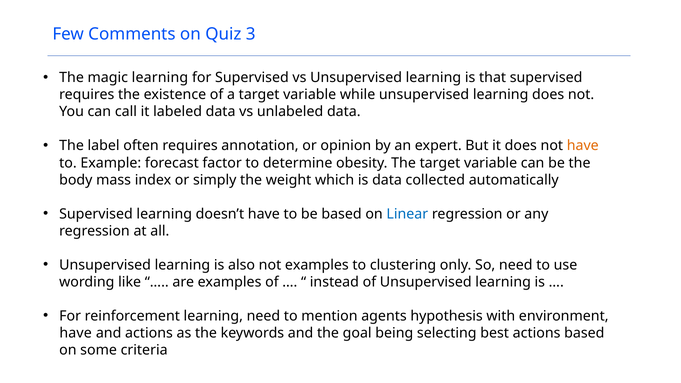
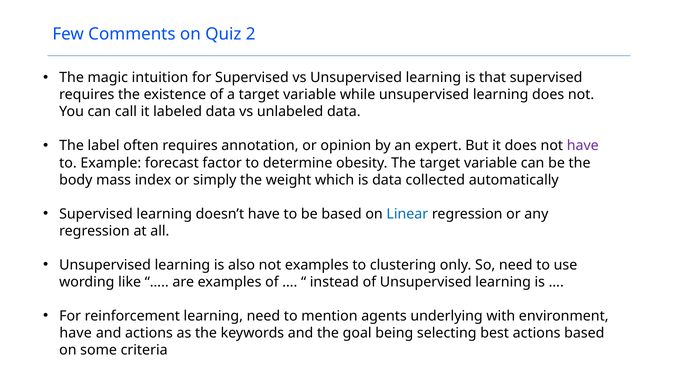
3: 3 -> 2
magic learning: learning -> intuition
have at (583, 146) colour: orange -> purple
hypothesis: hypothesis -> underlying
